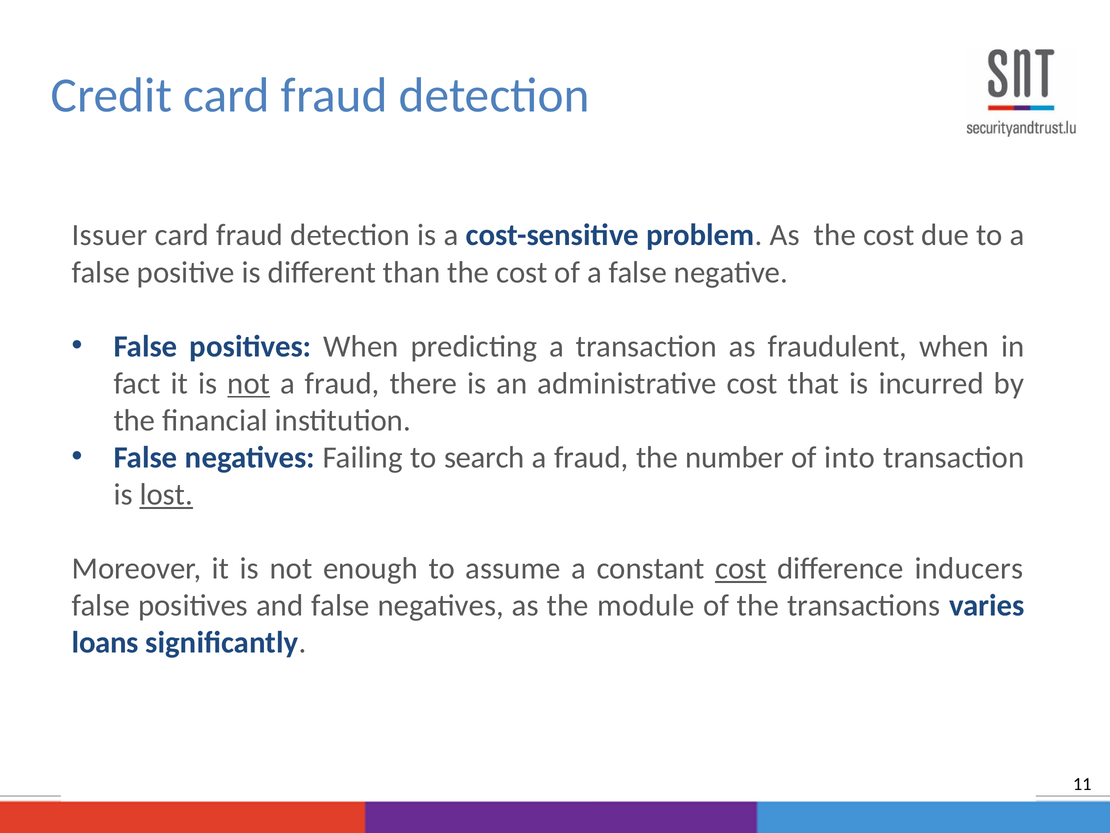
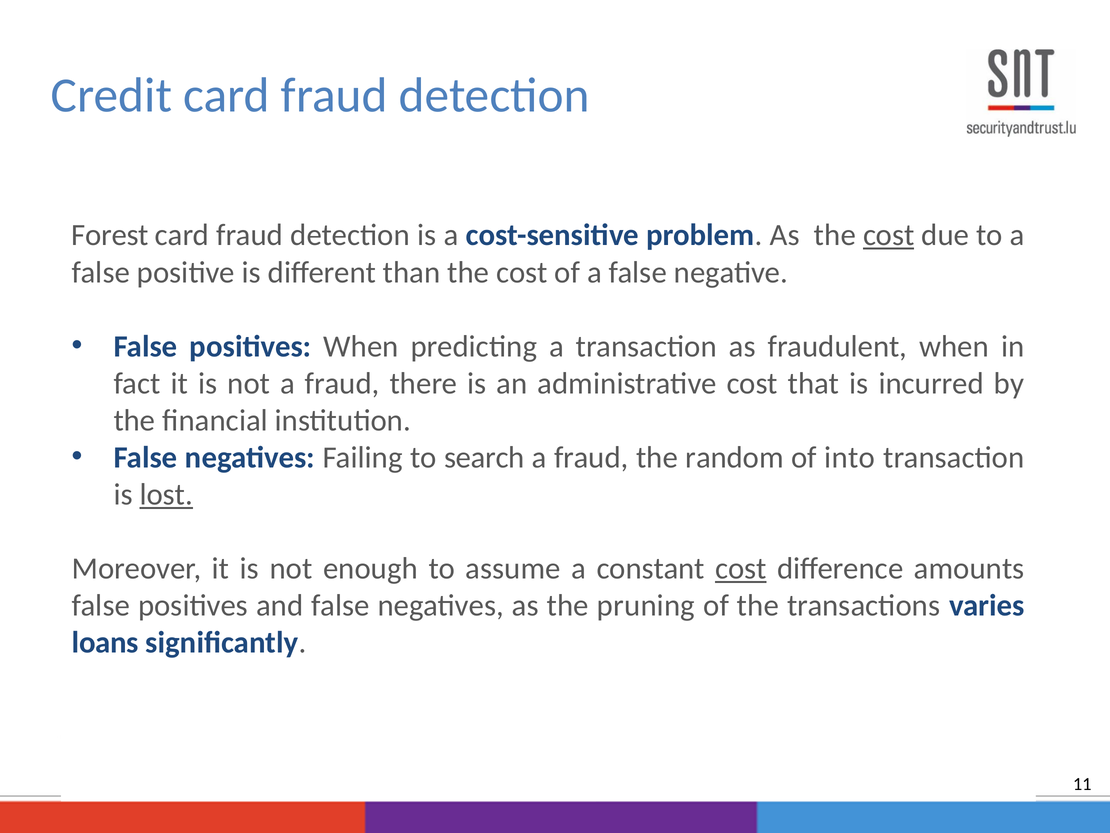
Issuer: Issuer -> Forest
cost at (889, 235) underline: none -> present
not at (249, 383) underline: present -> none
number: number -> random
inducers: inducers -> amounts
module: module -> pruning
